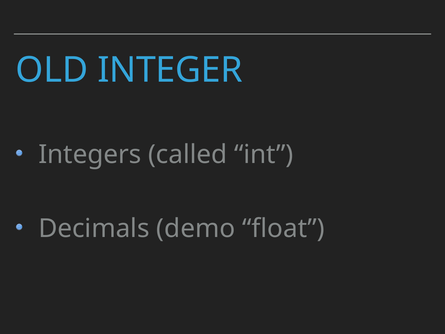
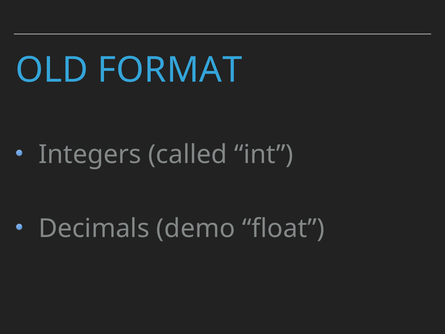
INTEGER: INTEGER -> FORMAT
